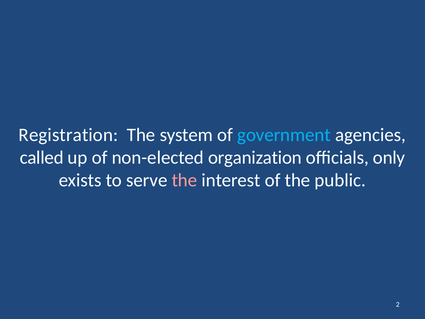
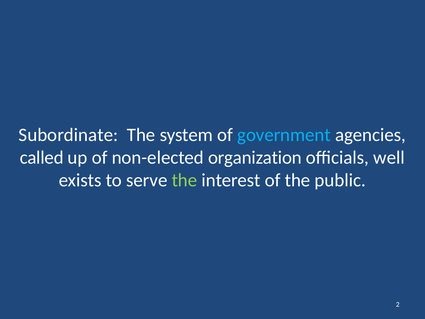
Registration: Registration -> Subordinate
only: only -> well
the at (184, 180) colour: pink -> light green
